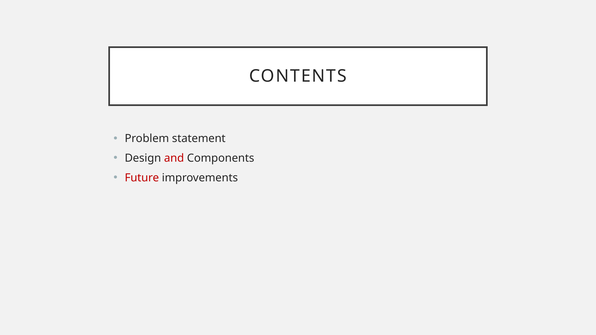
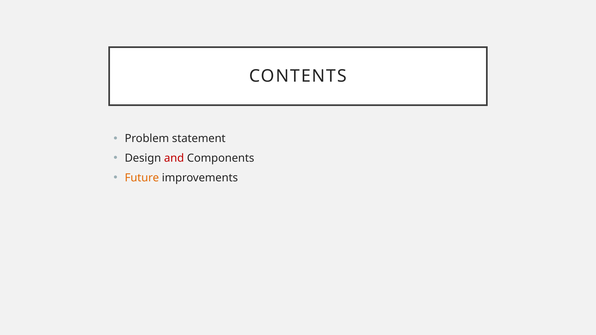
Future colour: red -> orange
